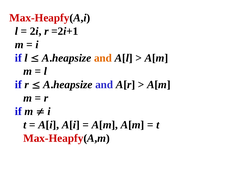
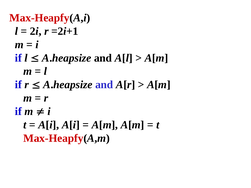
and at (103, 58) colour: orange -> black
